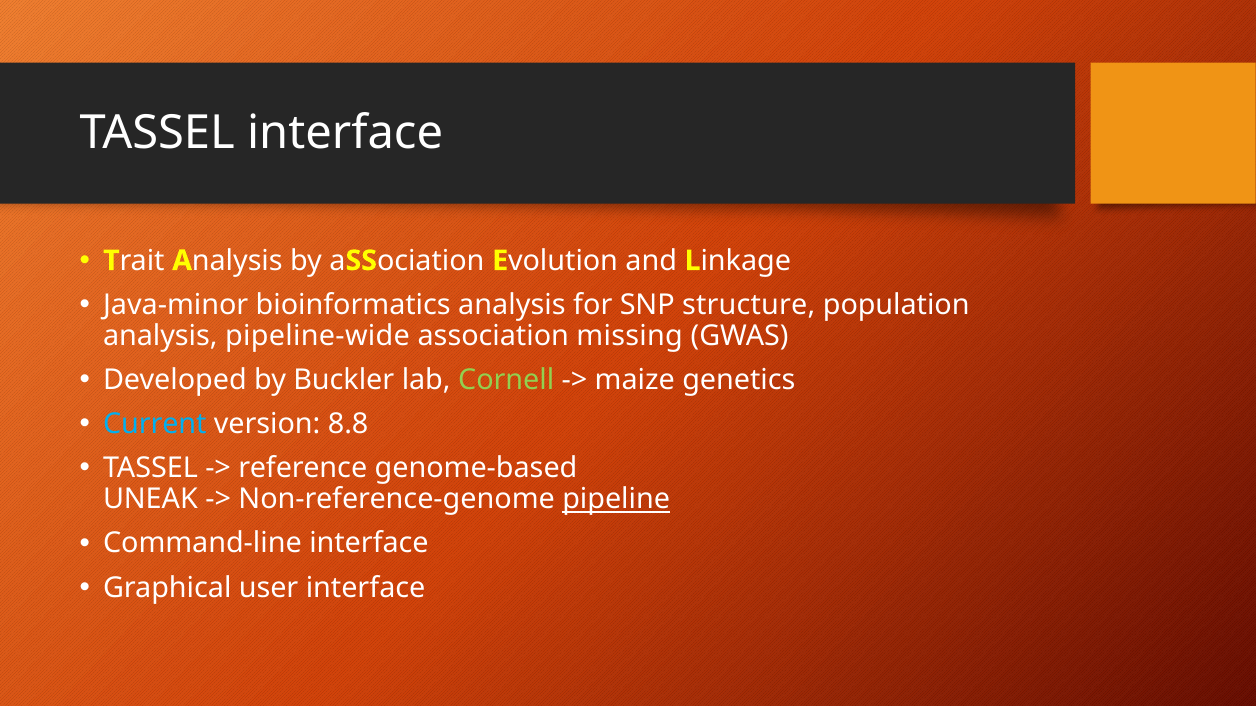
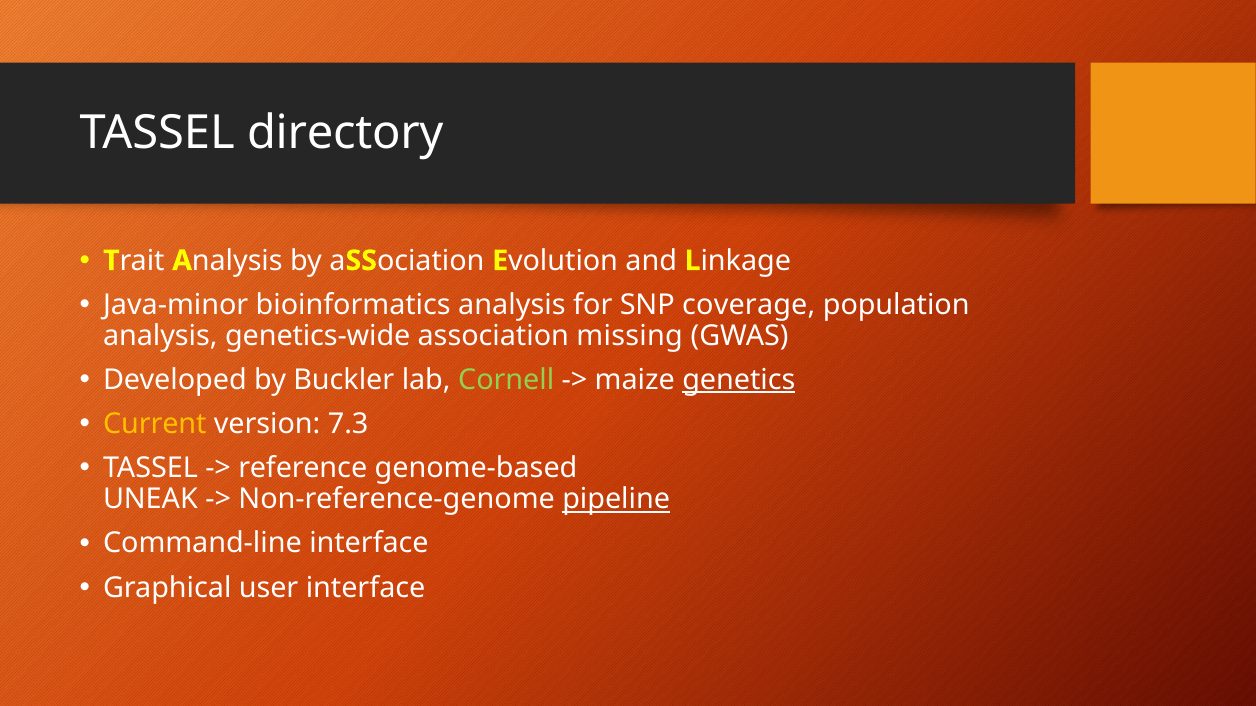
TASSEL interface: interface -> directory
structure: structure -> coverage
pipeline-wide: pipeline-wide -> genetics-wide
genetics underline: none -> present
Current colour: light blue -> yellow
8.8: 8.8 -> 7.3
